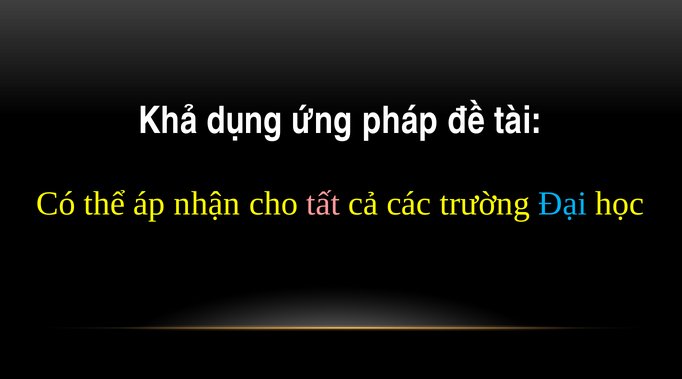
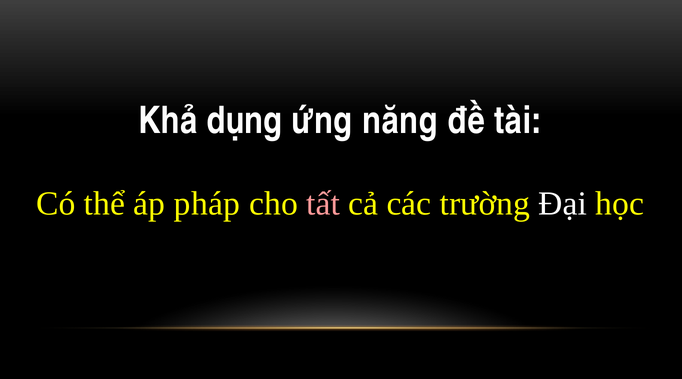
pháp: pháp -> năng
nhận: nhận -> pháp
Đại colour: light blue -> white
